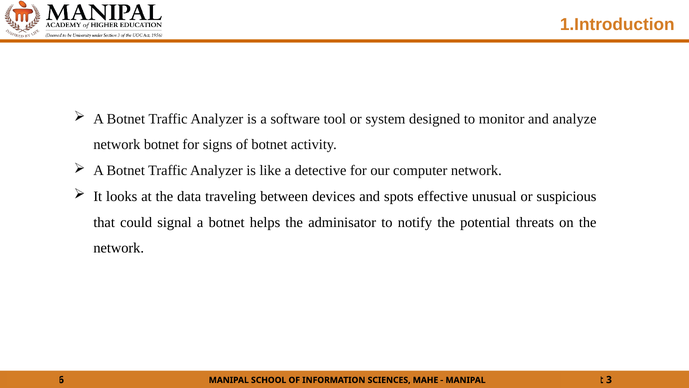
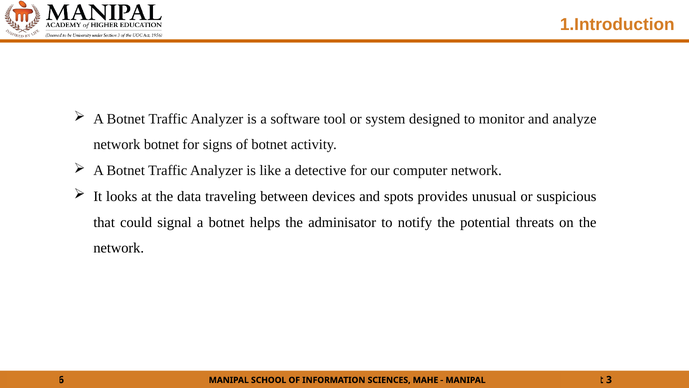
effective: effective -> provides
